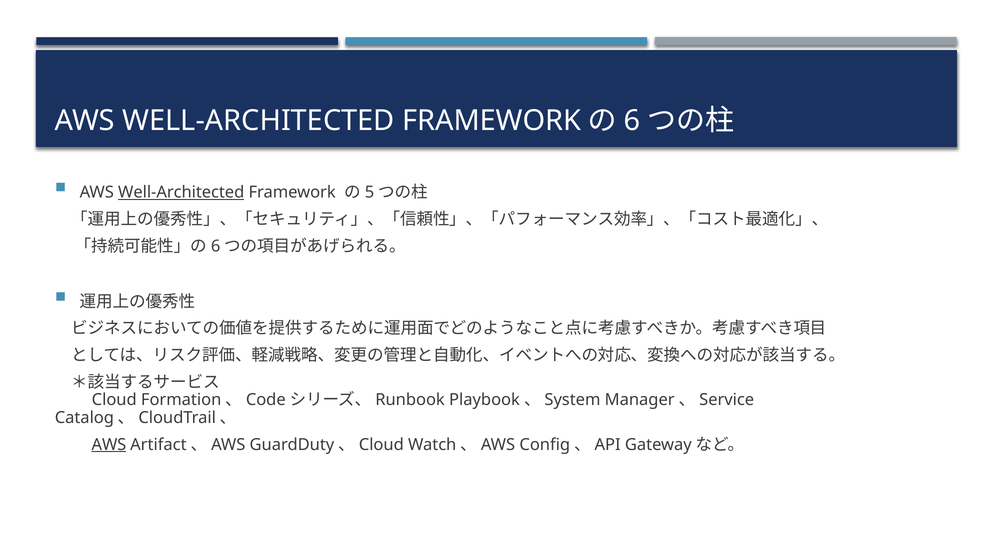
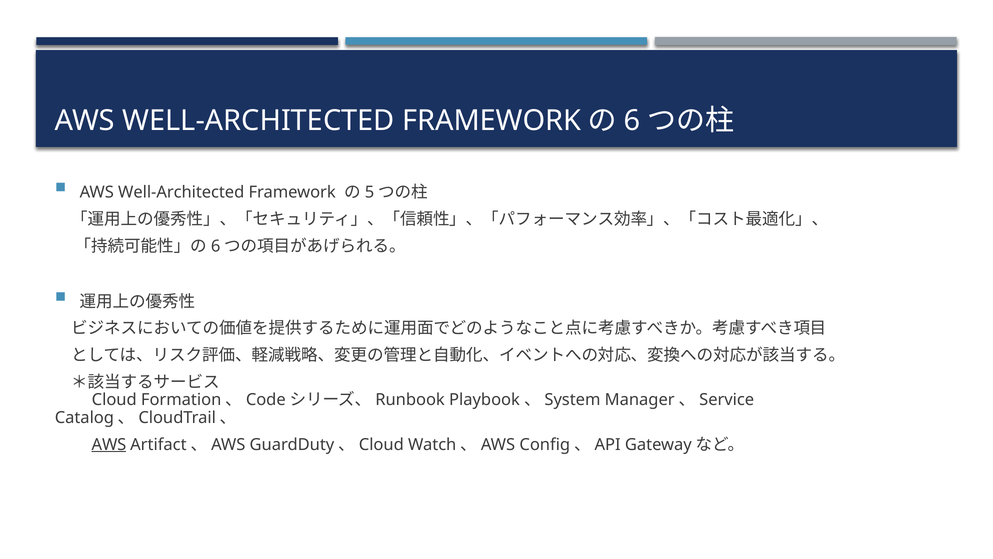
Well-Architected at (181, 192) underline: present -> none
